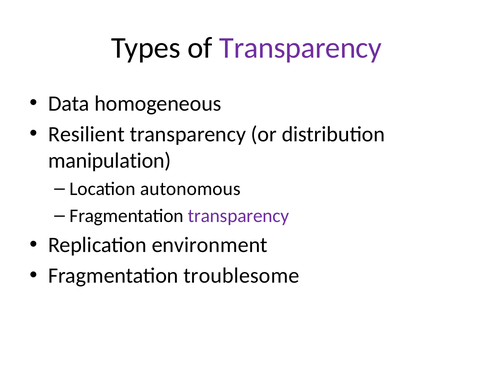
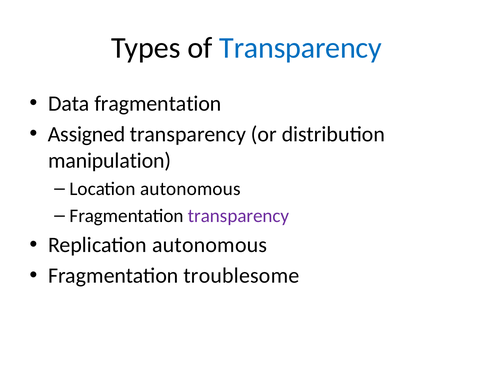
Transparency at (301, 48) colour: purple -> blue
Data homogeneous: homogeneous -> fragmentation
Resilient: Resilient -> Assigned
Replication environment: environment -> autonomous
